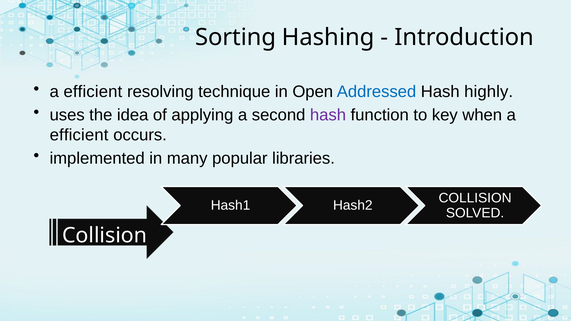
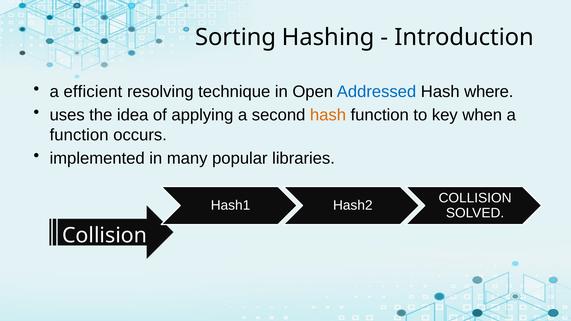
highly: highly -> where
hash at (328, 115) colour: purple -> orange
efficient at (79, 135): efficient -> function
